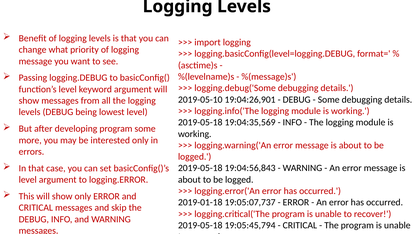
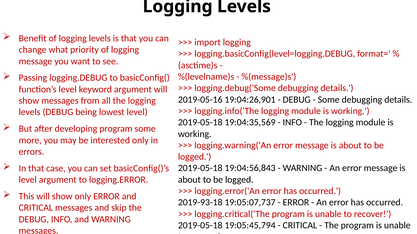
2019-05-10: 2019-05-10 -> 2019-05-16
2019-01-18: 2019-01-18 -> 2019-93-18
